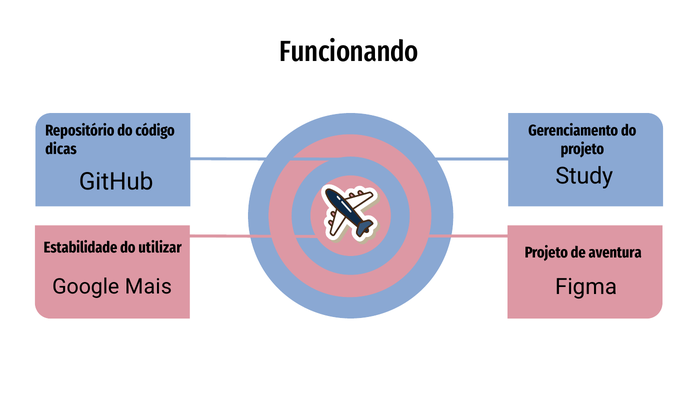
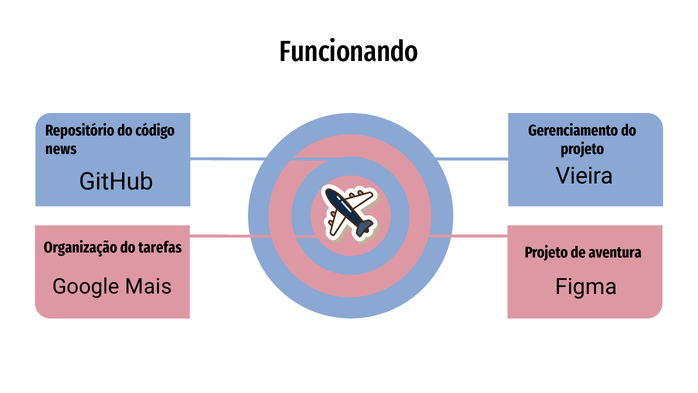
dicas: dicas -> news
Study: Study -> Vieira
Estabilidade: Estabilidade -> Organização
utilizar: utilizar -> tarefas
